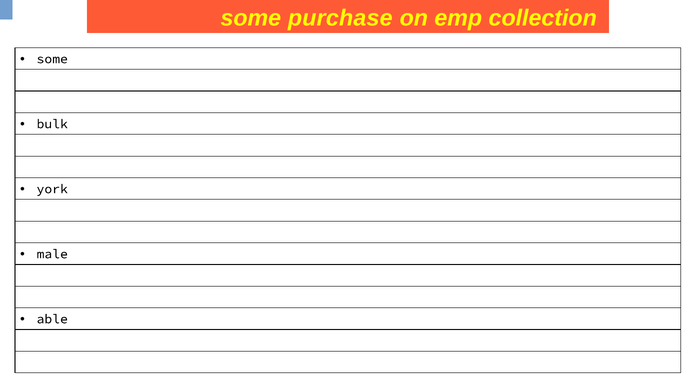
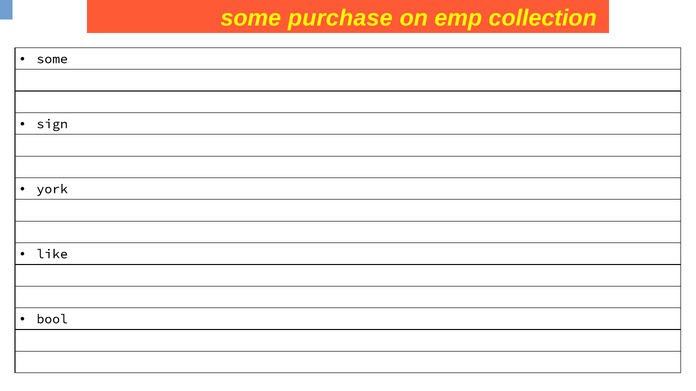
bulk: bulk -> sign
male: male -> like
able: able -> bool
